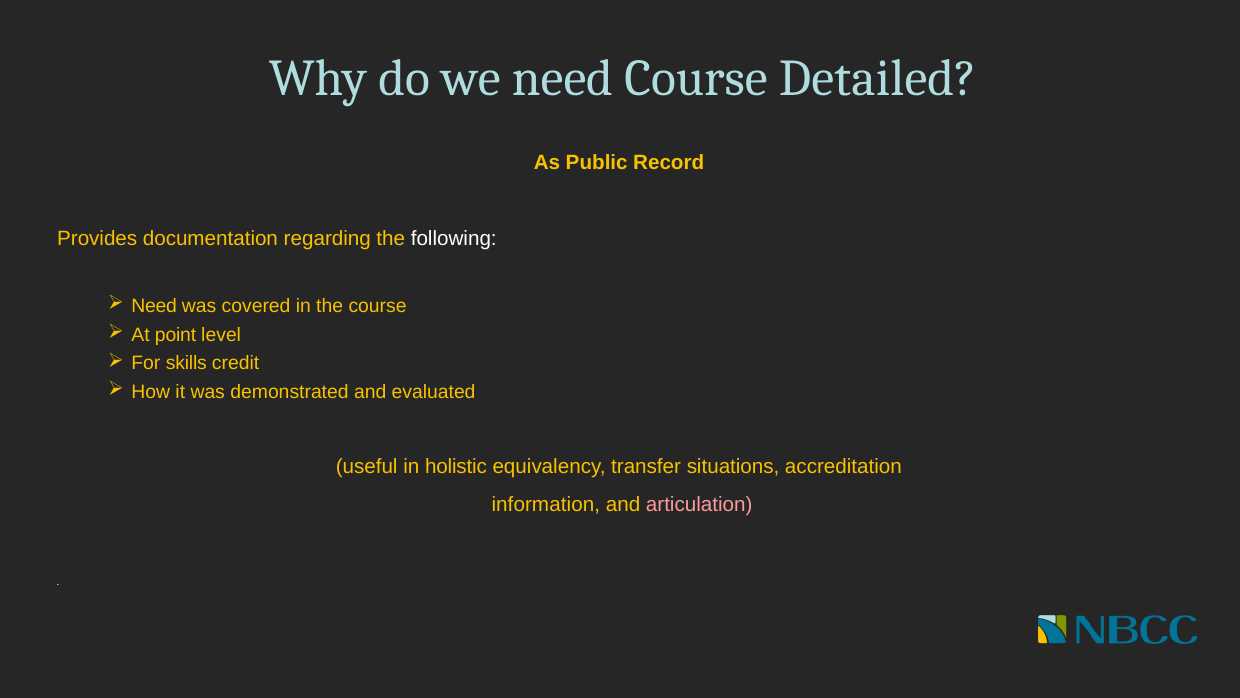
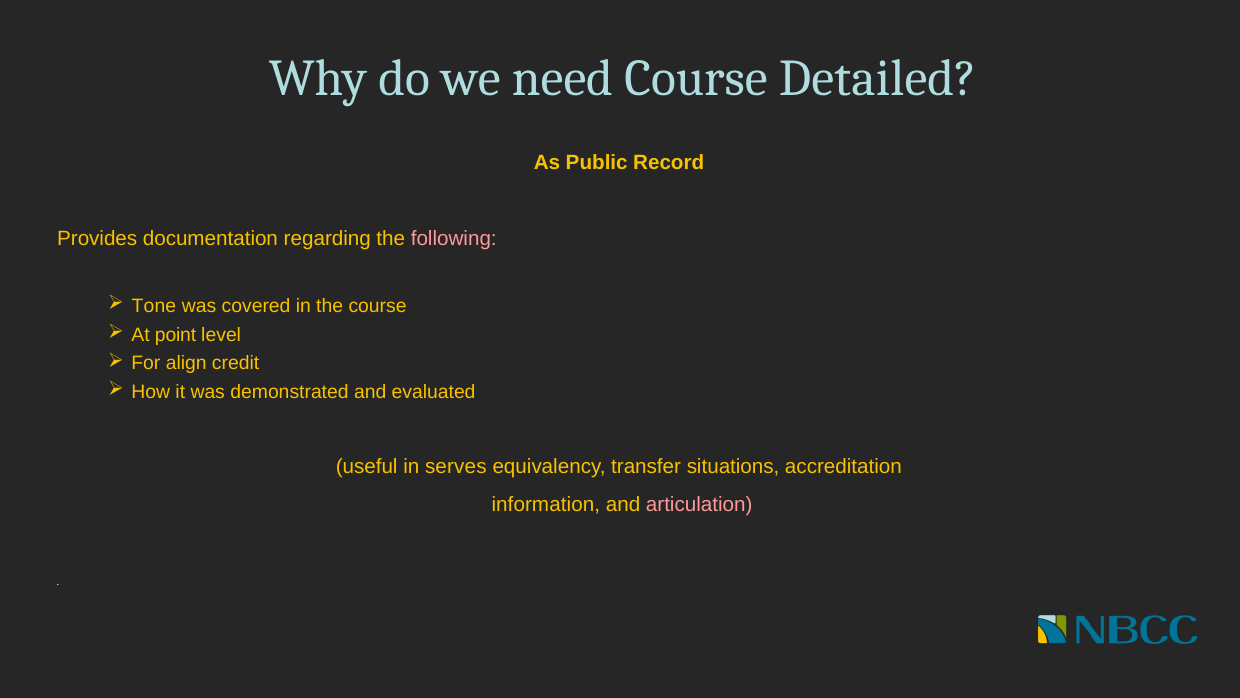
following colour: white -> pink
Need at (154, 306): Need -> Tone
skills: skills -> align
holistic: holistic -> serves
